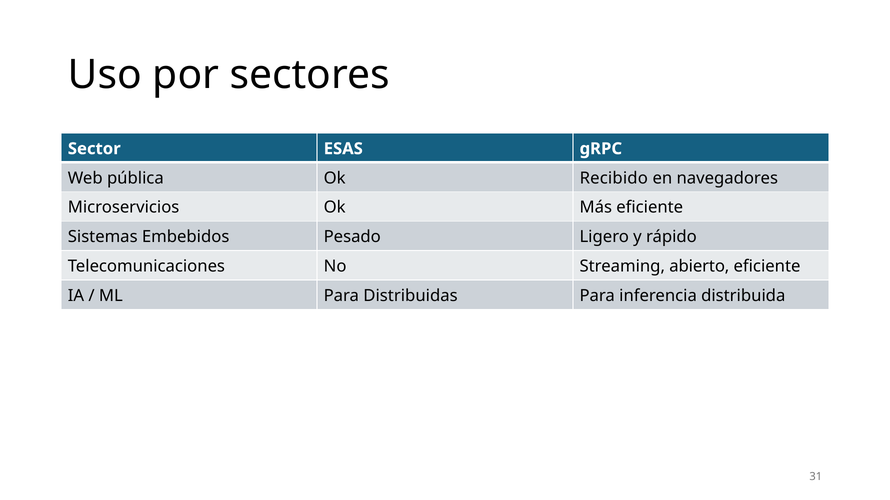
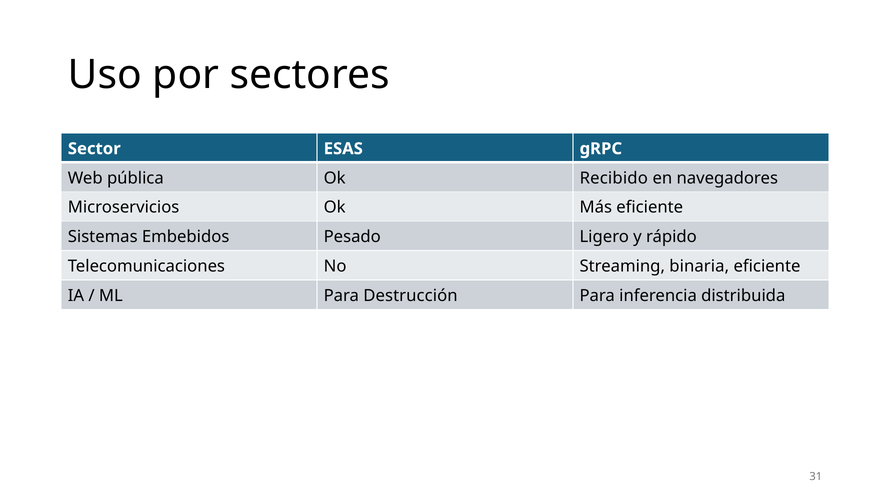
abierto: abierto -> binaria
Distribuidas: Distribuidas -> Destrucción
